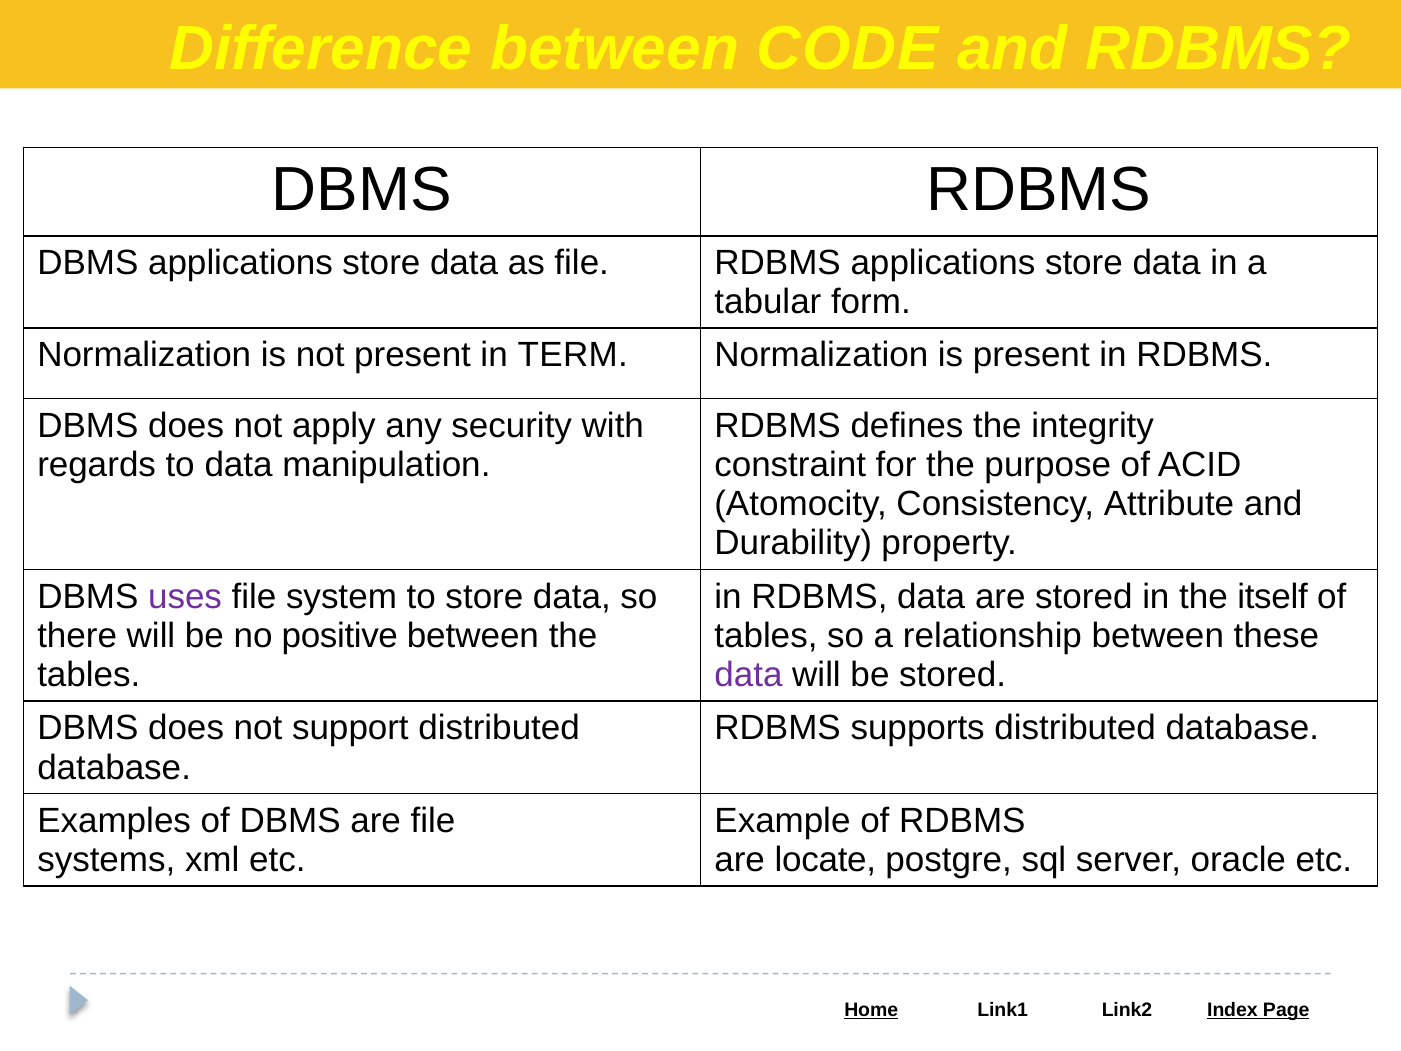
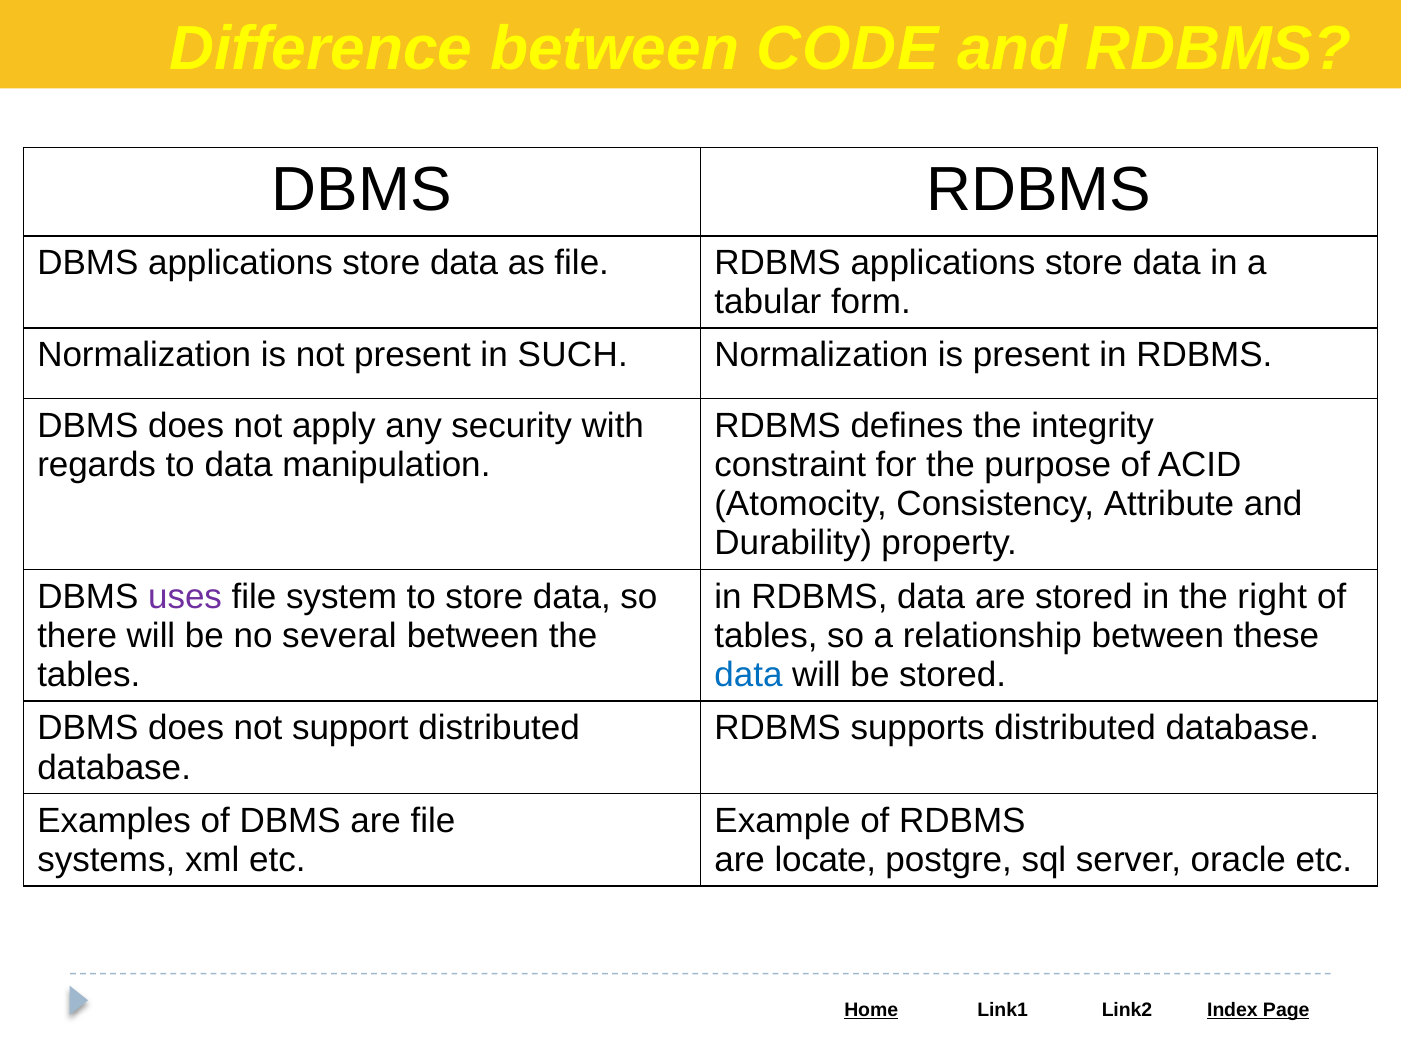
TERM: TERM -> SUCH
itself: itself -> right
positive: positive -> several
data at (748, 675) colour: purple -> blue
